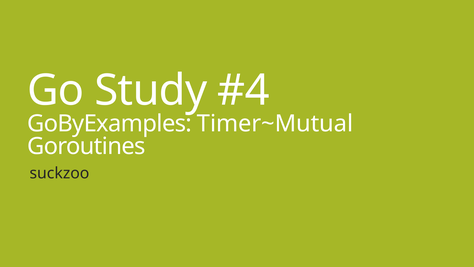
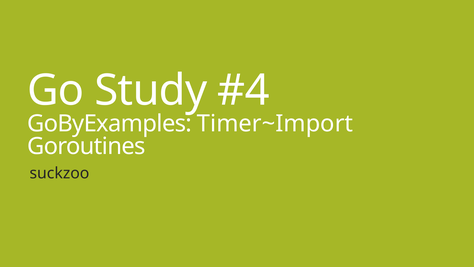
Timer~Mutual: Timer~Mutual -> Timer~Import
